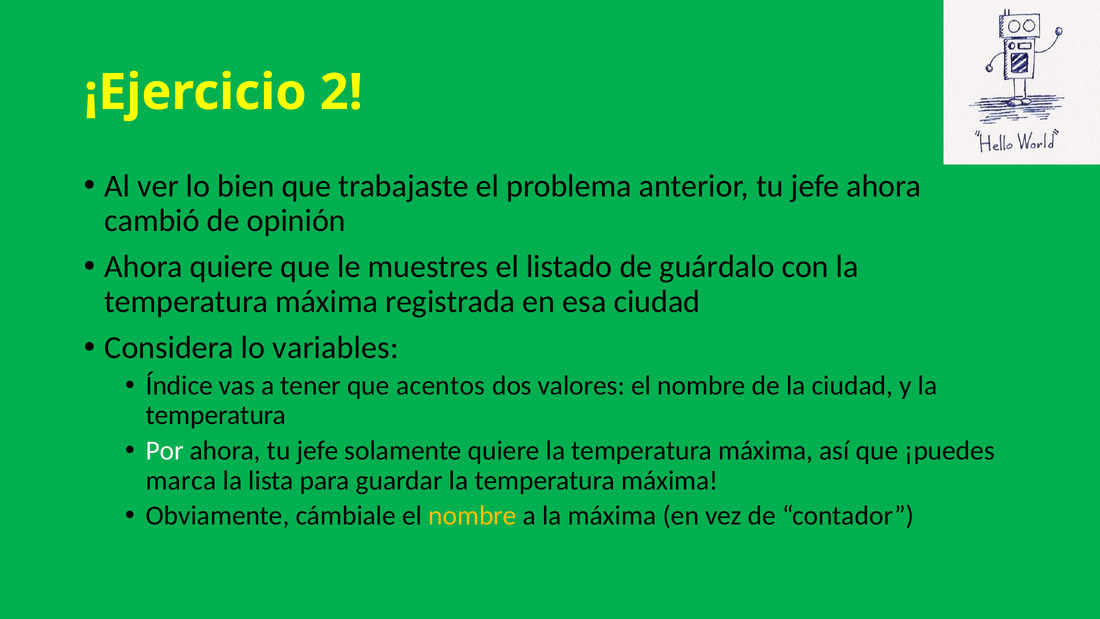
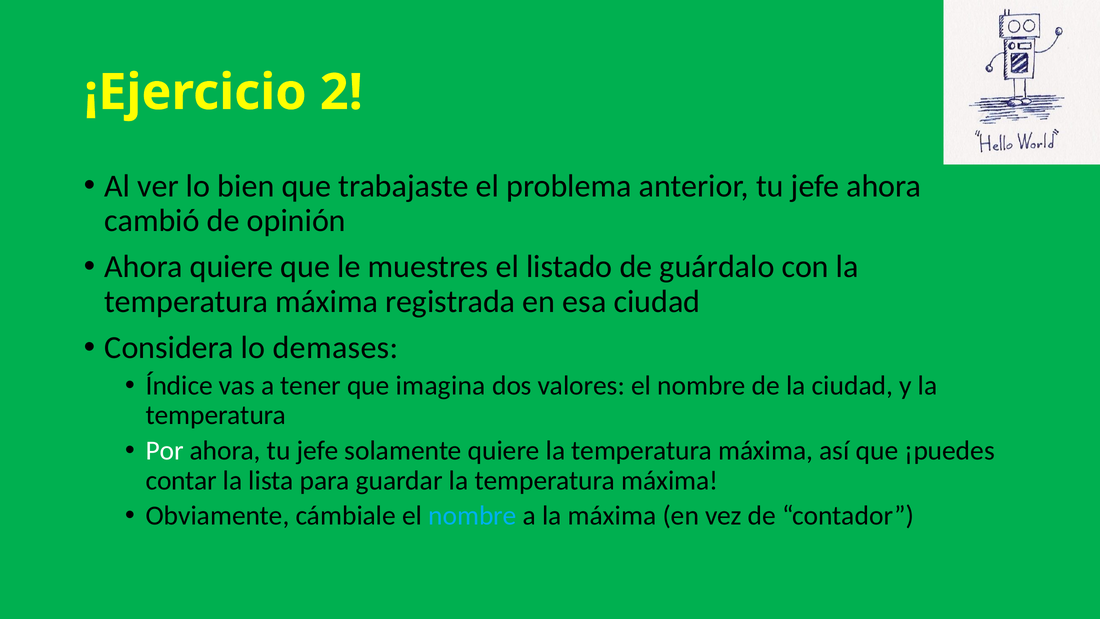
variables: variables -> demases
acentos: acentos -> imagina
marca: marca -> contar
nombre at (472, 516) colour: yellow -> light blue
